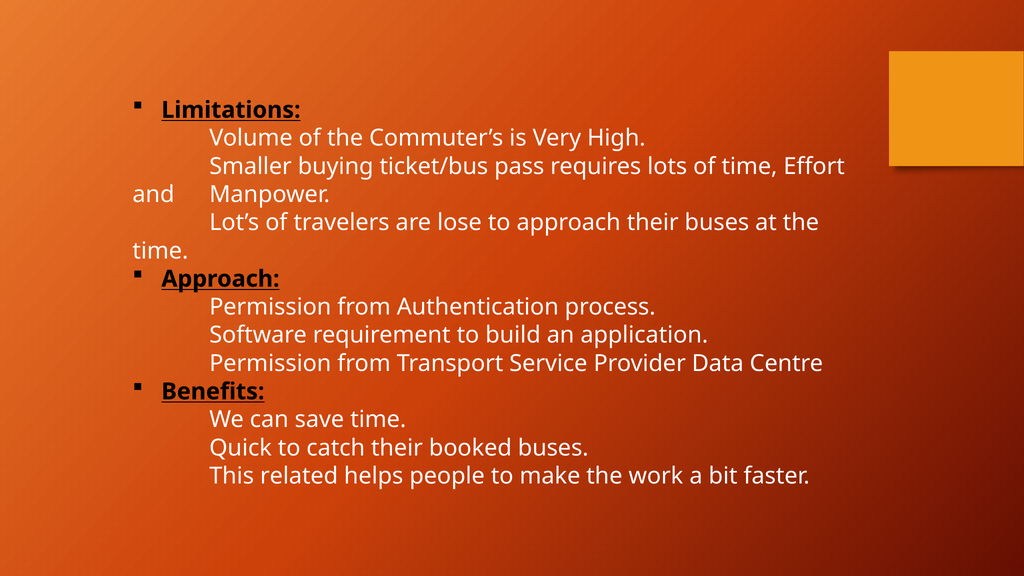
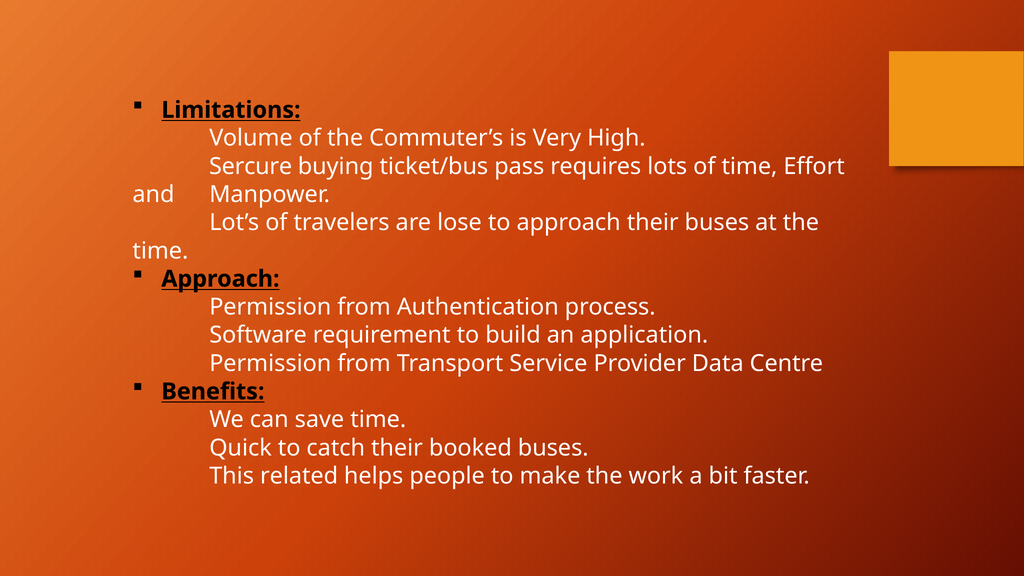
Smaller: Smaller -> Sercure
